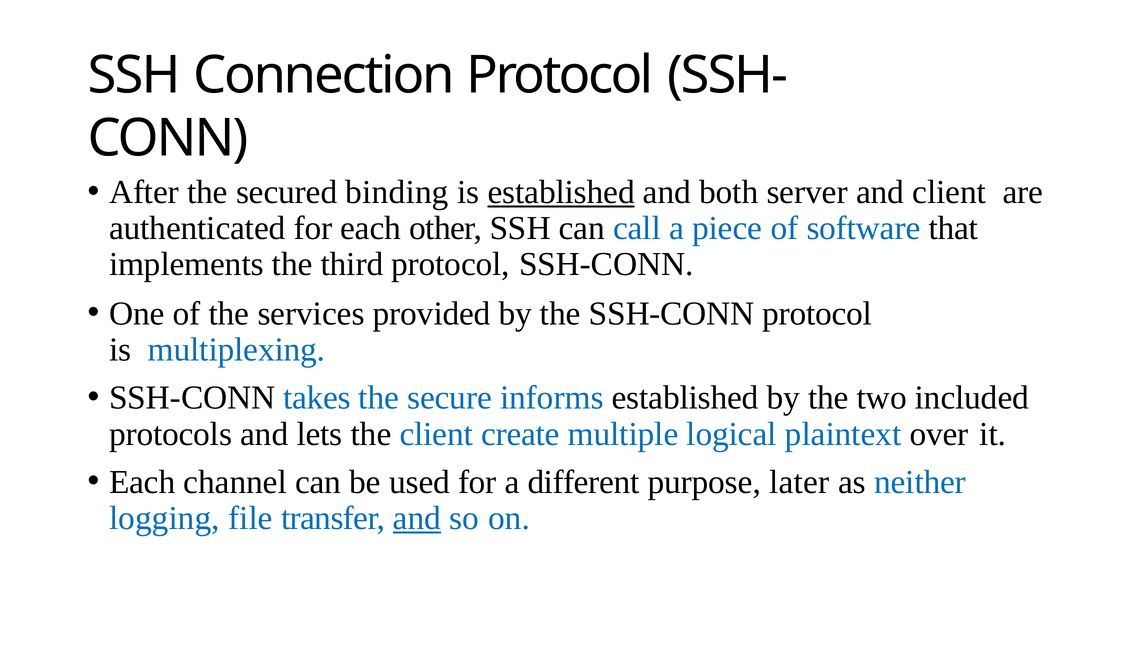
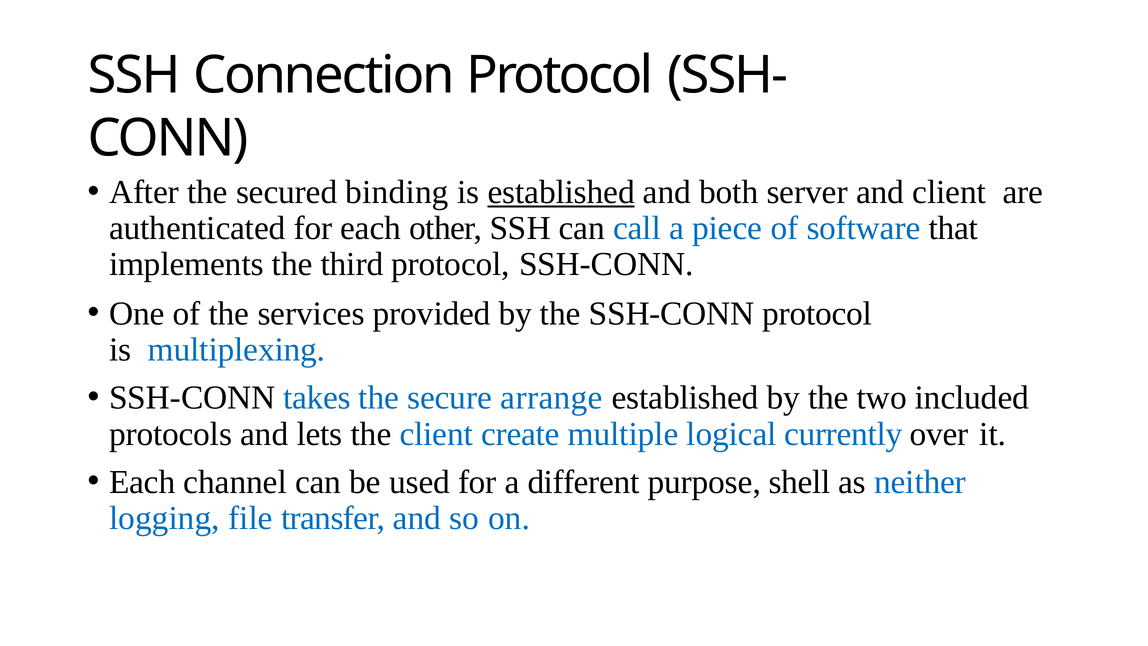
informs: informs -> arrange
plaintext: plaintext -> currently
later: later -> shell
and at (417, 518) underline: present -> none
